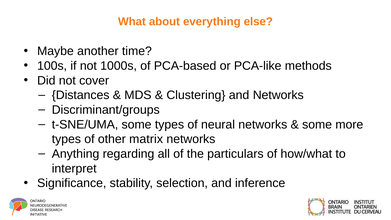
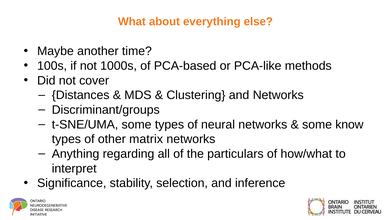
more: more -> know
